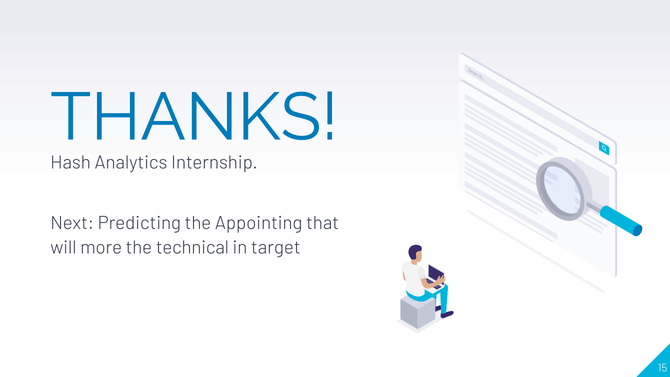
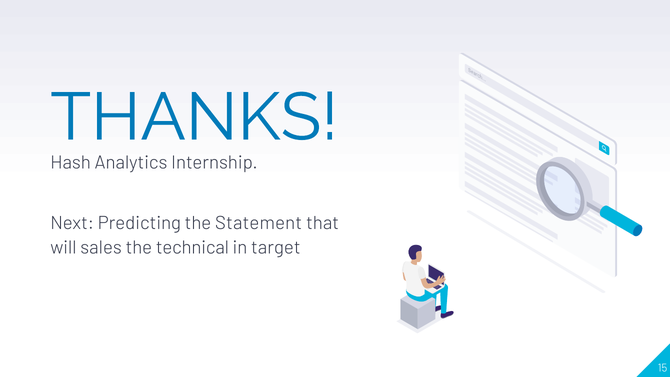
Appointing: Appointing -> Statement
more: more -> sales
